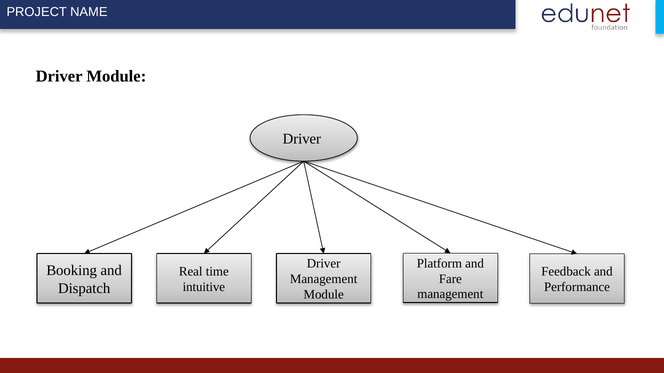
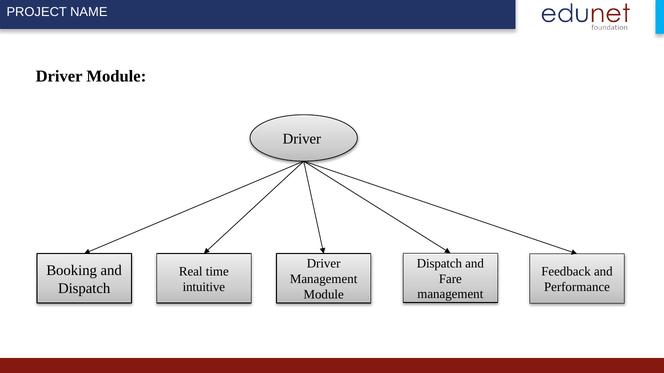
Platform at (439, 264): Platform -> Dispatch
